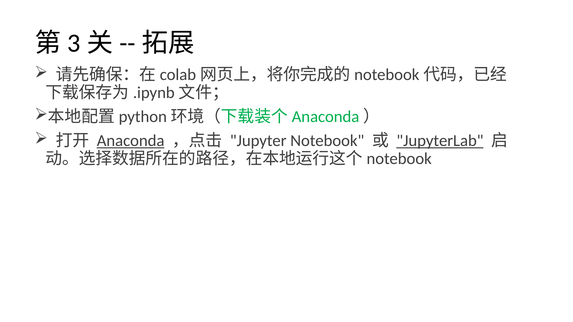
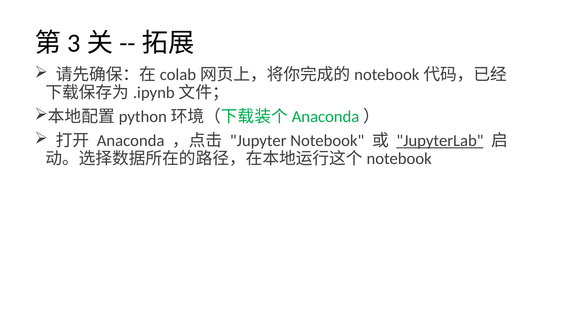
Anaconda underline: present -> none
